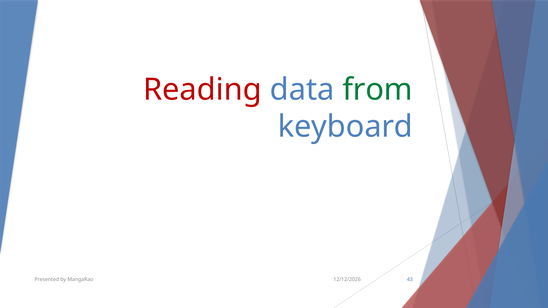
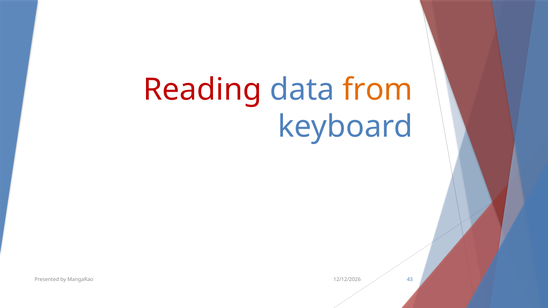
from colour: green -> orange
